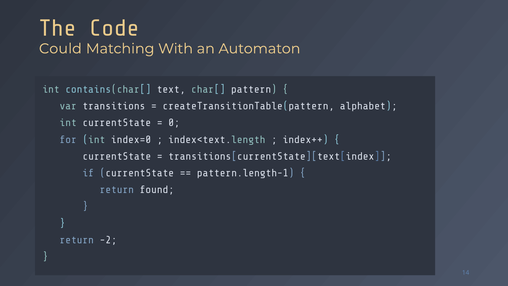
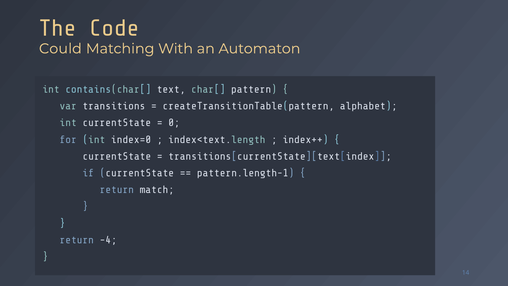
found: found -> match
-2: -2 -> -4
